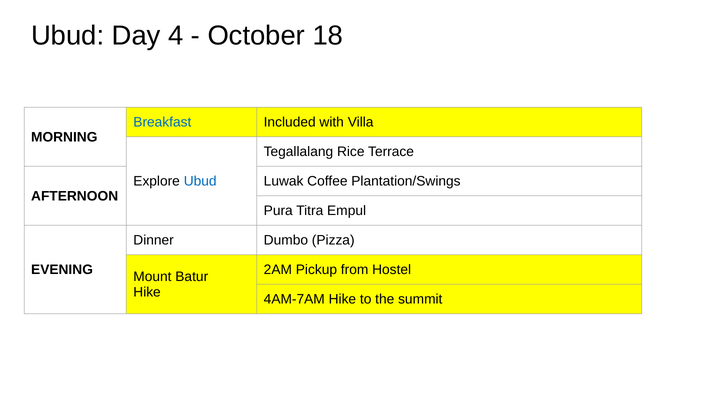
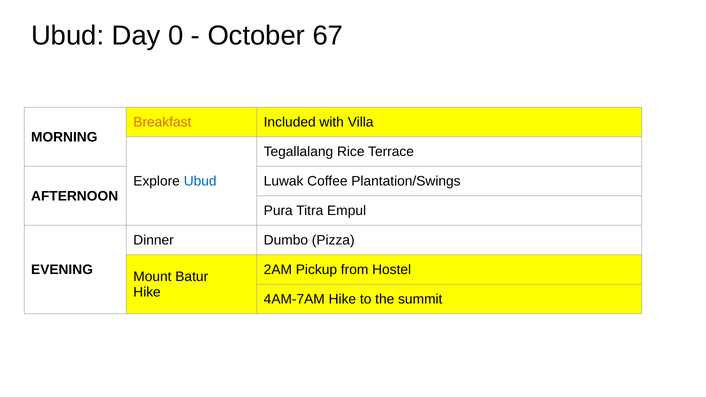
4: 4 -> 0
18: 18 -> 67
Breakfast colour: blue -> orange
